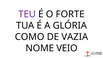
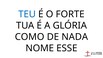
TEU colour: purple -> blue
VAZIA: VAZIA -> NADA
VEIO: VEIO -> ESSE
